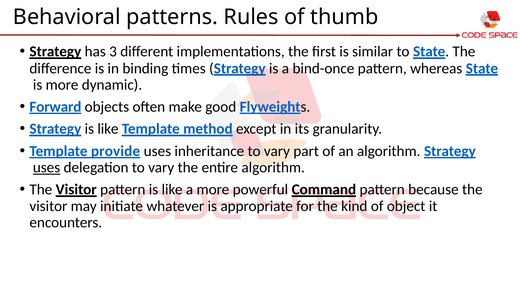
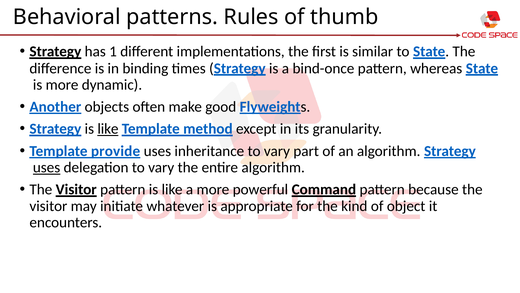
3: 3 -> 1
Forward: Forward -> Another
like at (108, 129) underline: none -> present
